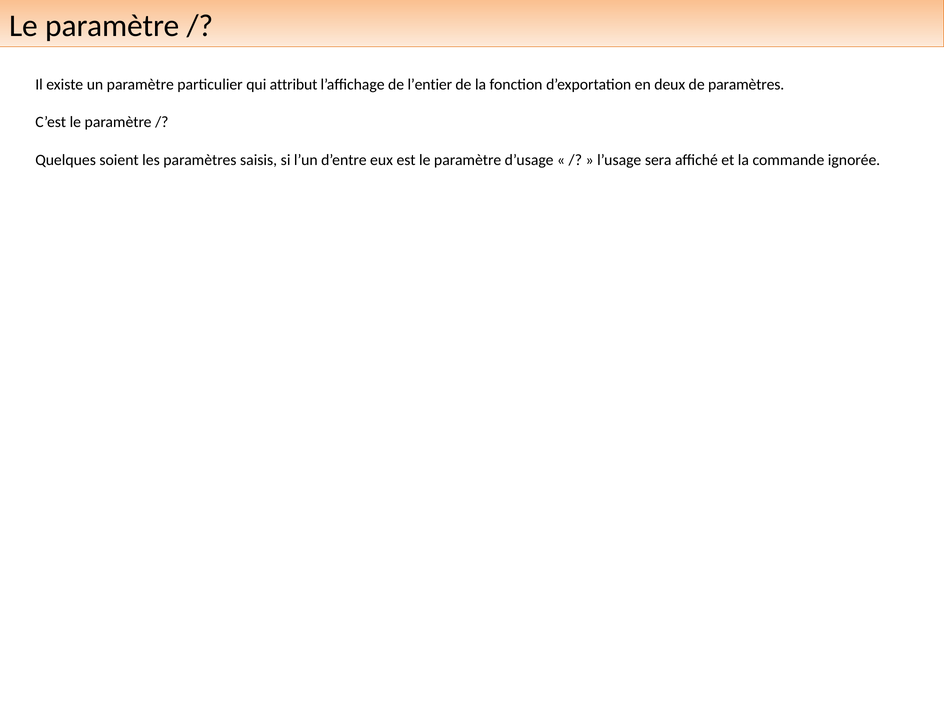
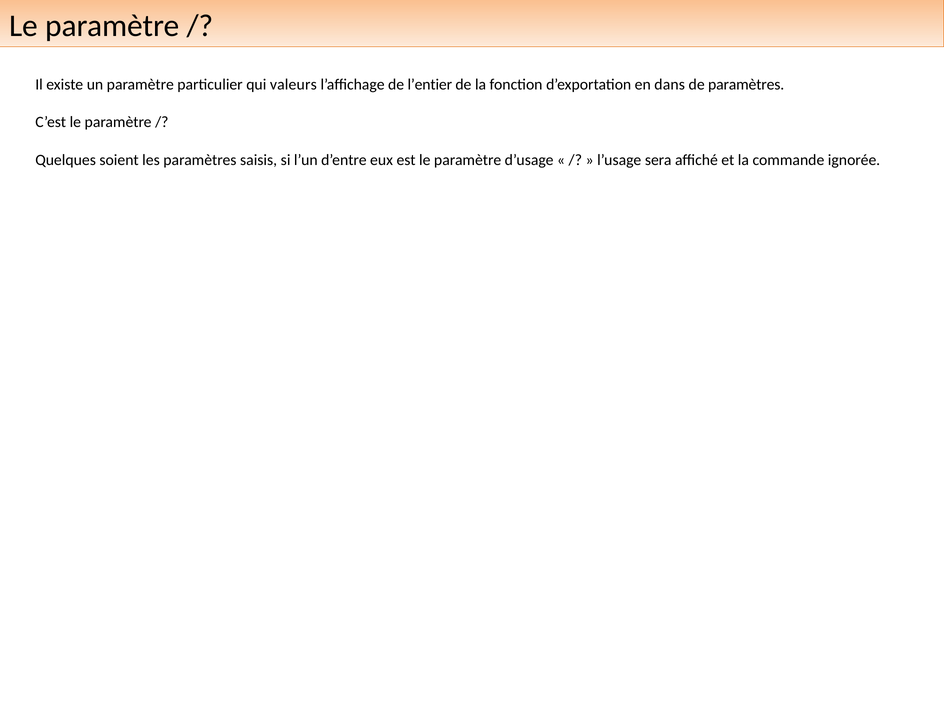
attribut: attribut -> valeurs
deux: deux -> dans
